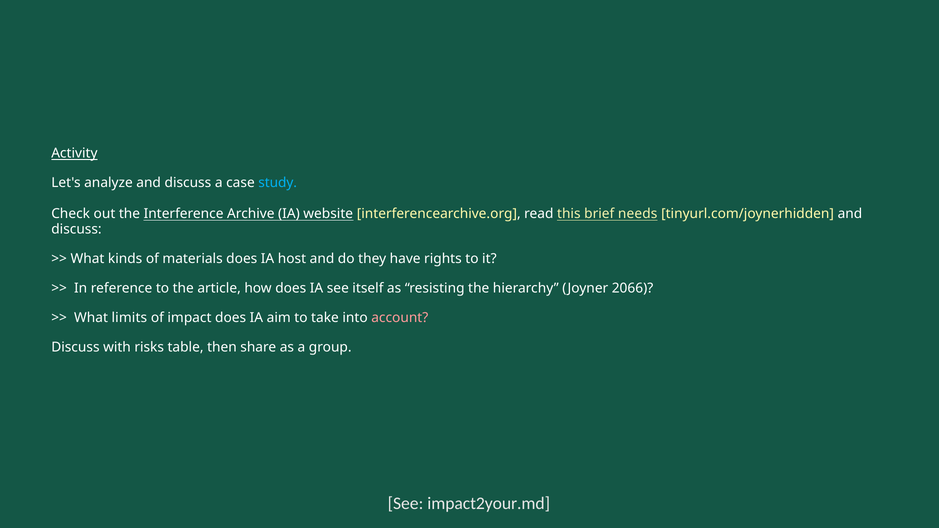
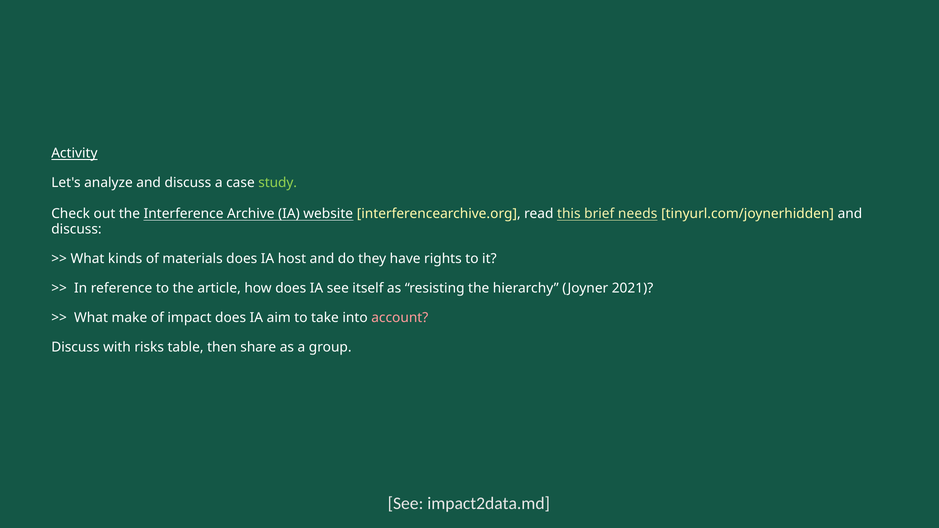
study colour: light blue -> light green
2066: 2066 -> 2021
limits: limits -> make
impact2your.md: impact2your.md -> impact2data.md
